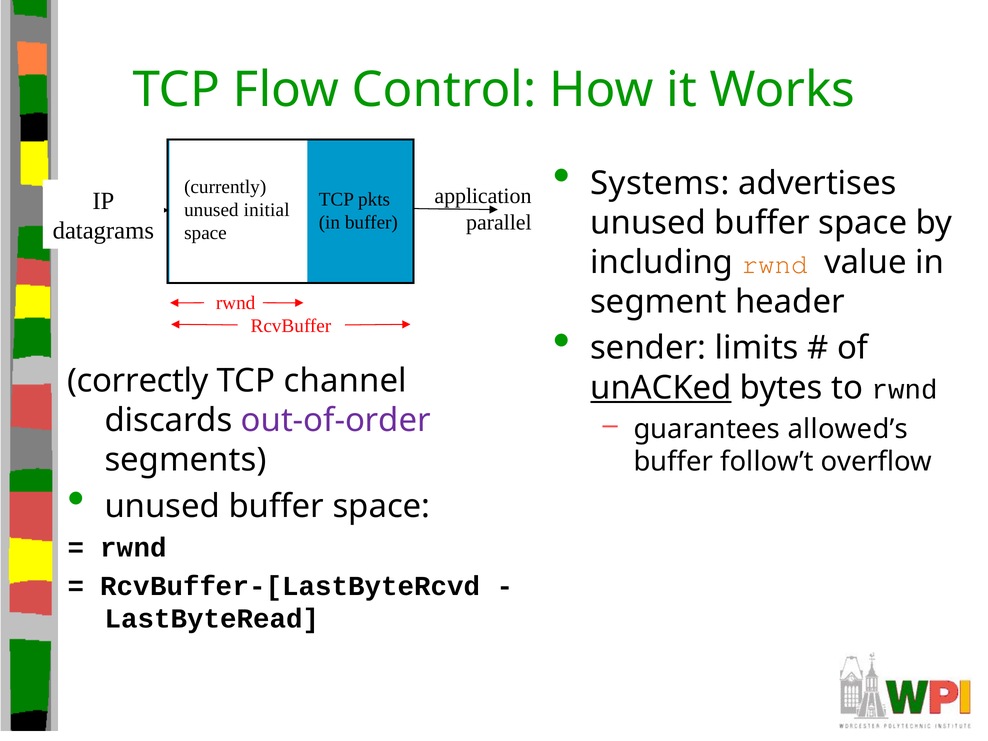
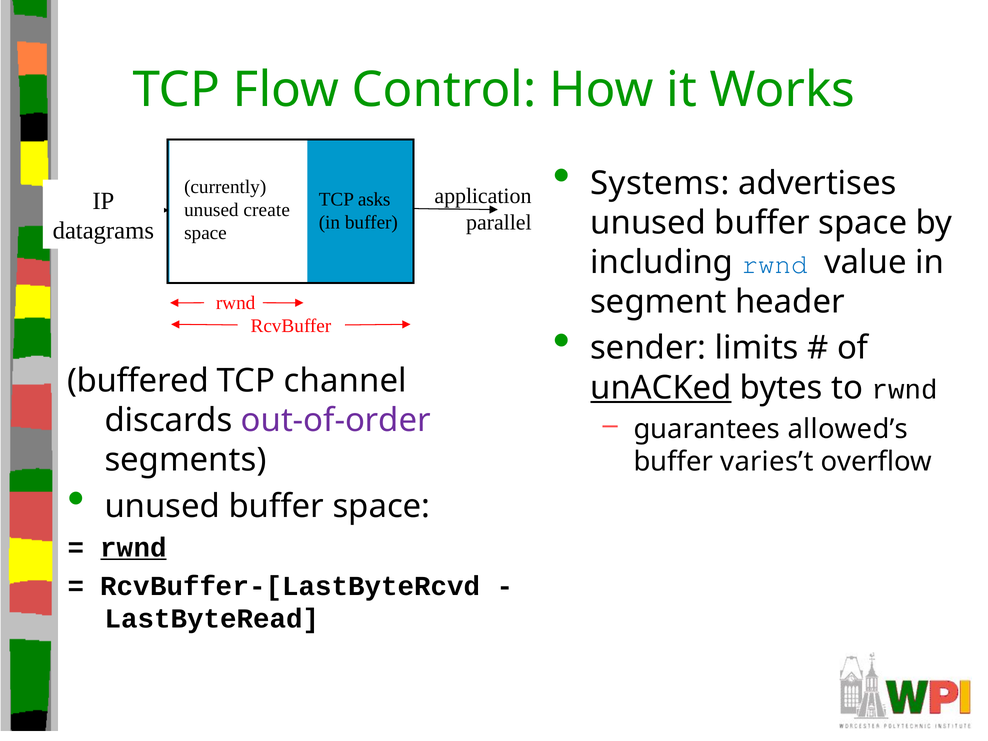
pkts: pkts -> asks
initial: initial -> create
rwnd at (775, 264) colour: orange -> blue
correctly: correctly -> buffered
follow’t: follow’t -> varies’t
rwnd at (133, 548) underline: none -> present
